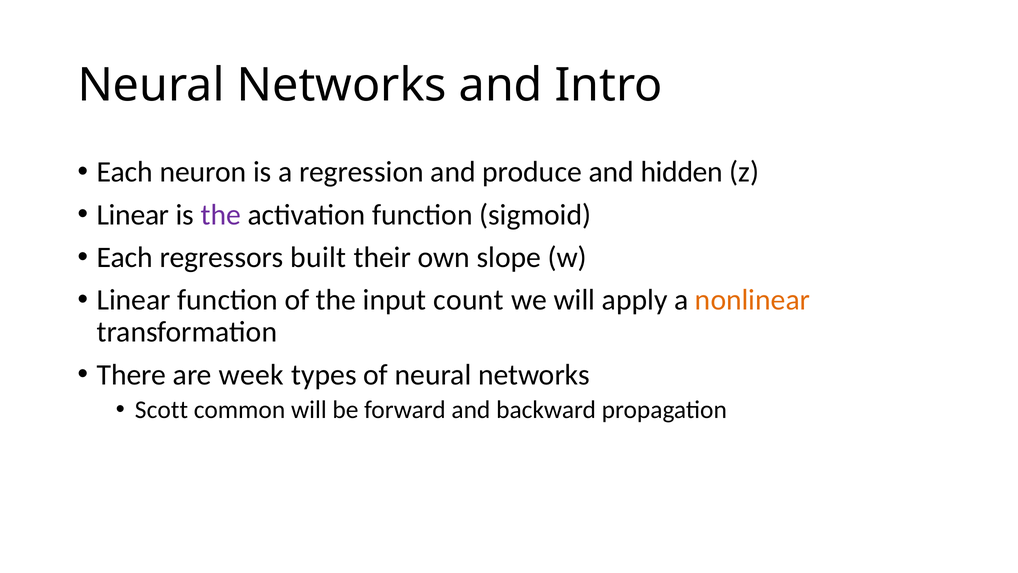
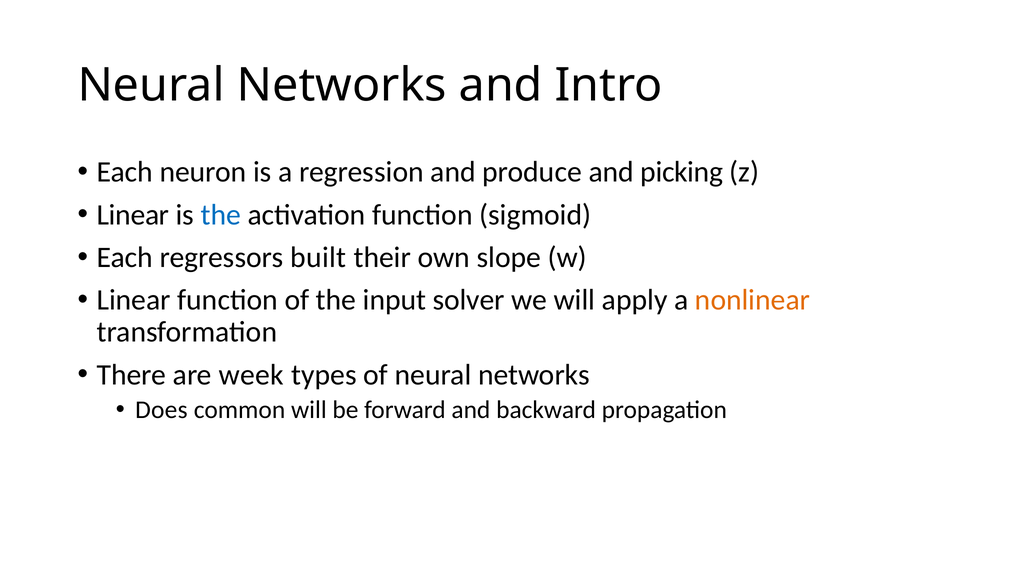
hidden: hidden -> picking
the at (221, 215) colour: purple -> blue
count: count -> solver
Scott: Scott -> Does
